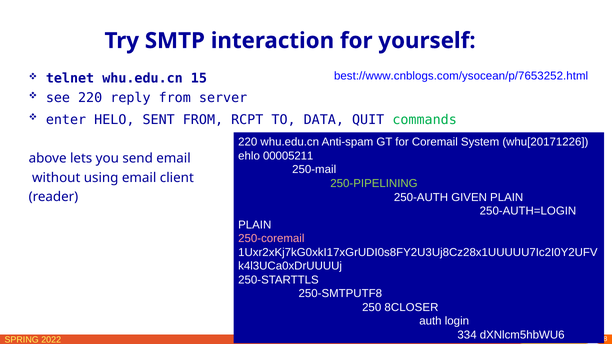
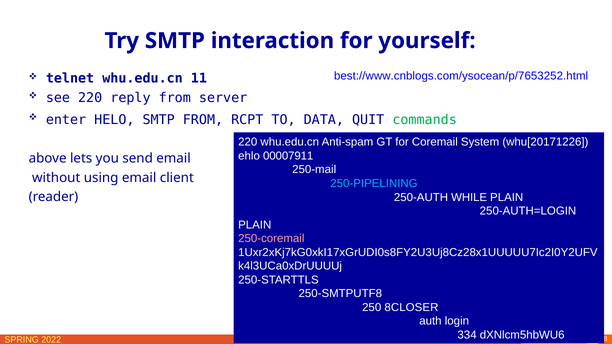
15: 15 -> 11
HELO SENT: SENT -> SMTP
00005211: 00005211 -> 00007911
250-PIPELINING colour: light green -> light blue
GIVEN: GIVEN -> WHILE
